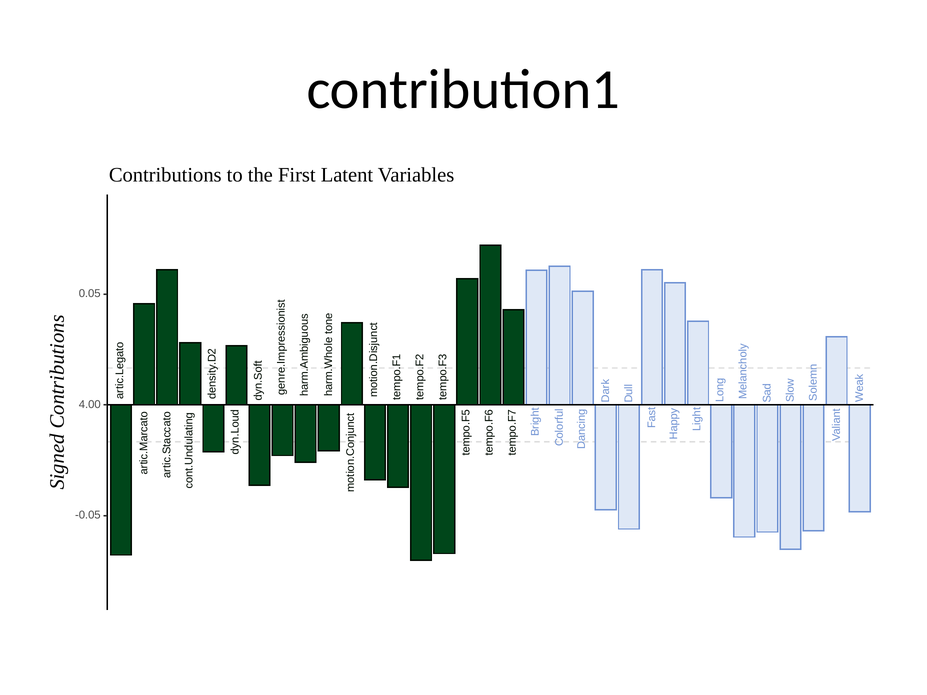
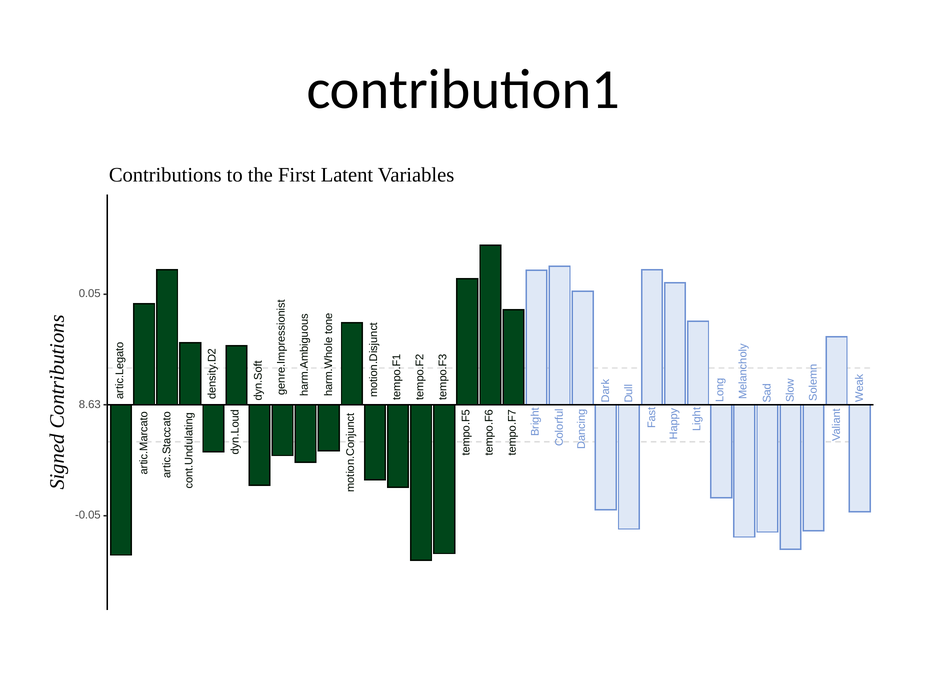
4.00: 4.00 -> 8.63
